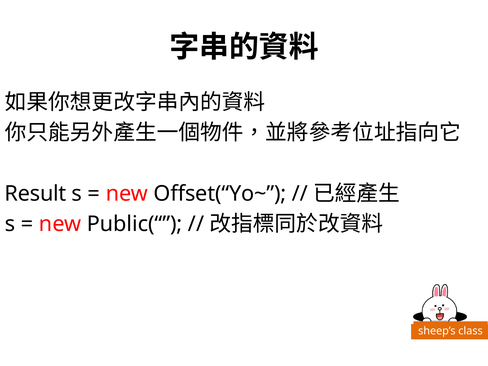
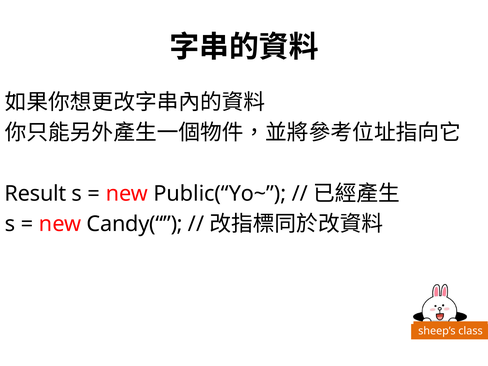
Offset(“Yo~: Offset(“Yo~ -> Public(“Yo~
Public(“: Public(“ -> Candy(“
